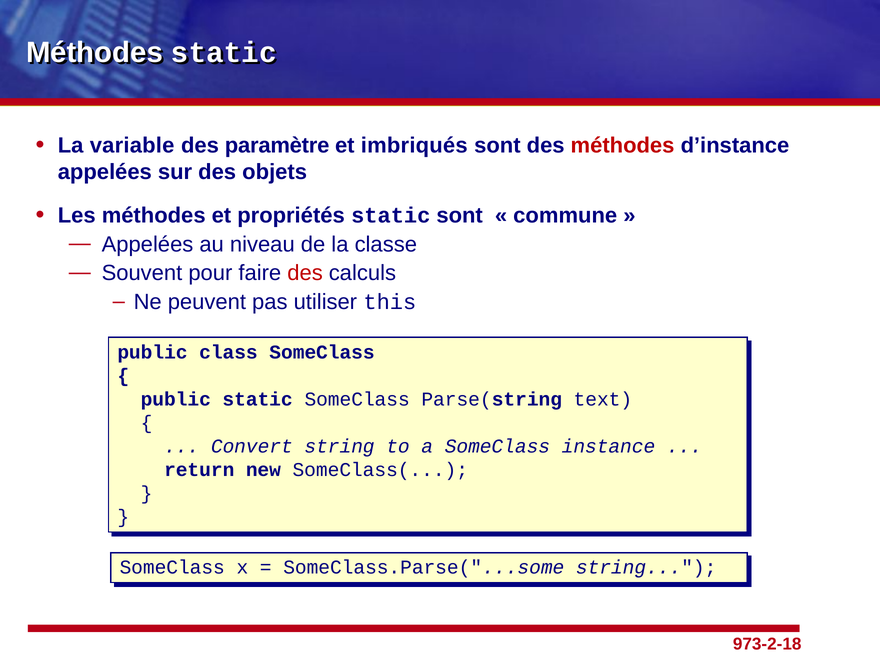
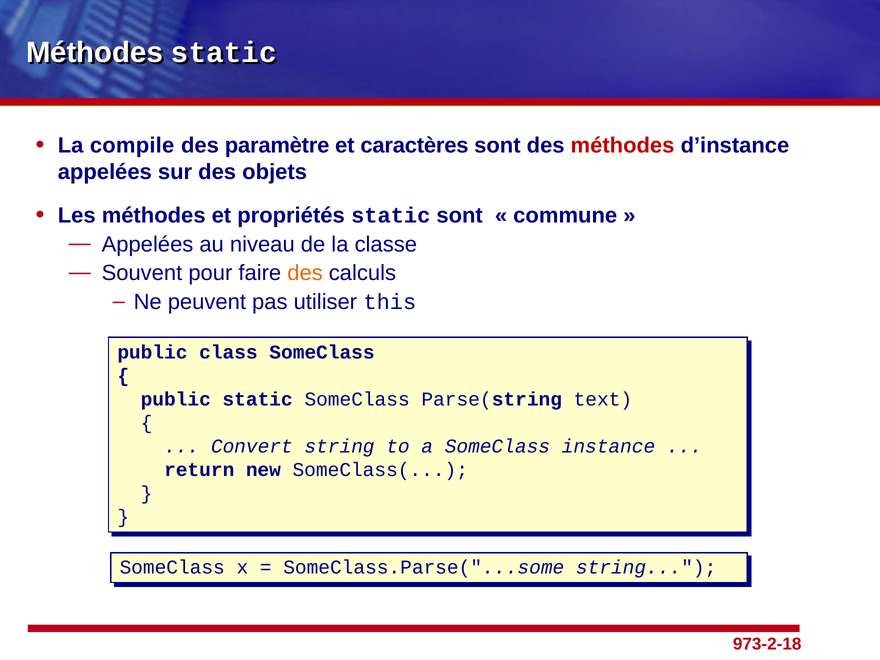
variable: variable -> compile
imbriqués: imbriqués -> caractères
des at (305, 273) colour: red -> orange
